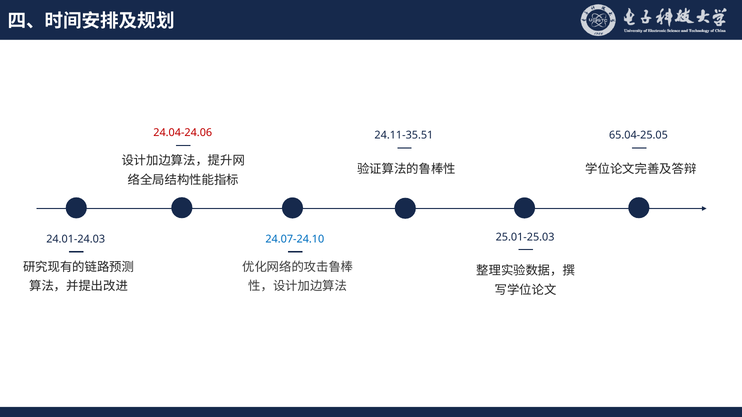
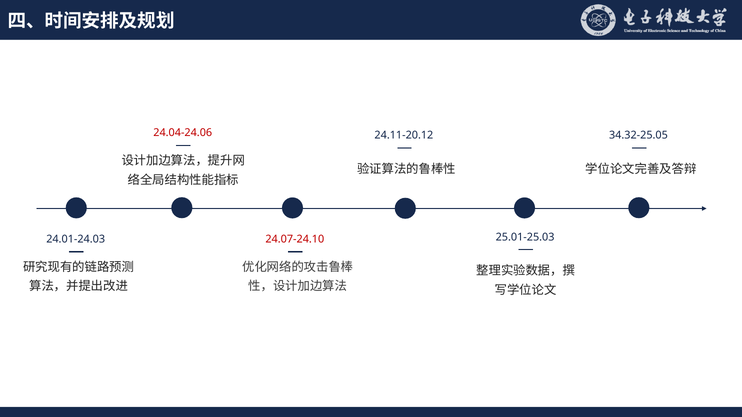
24.11-35.51: 24.11-35.51 -> 24.11-20.12
65.04-25.05: 65.04-25.05 -> 34.32-25.05
24.07-24.10 colour: blue -> red
